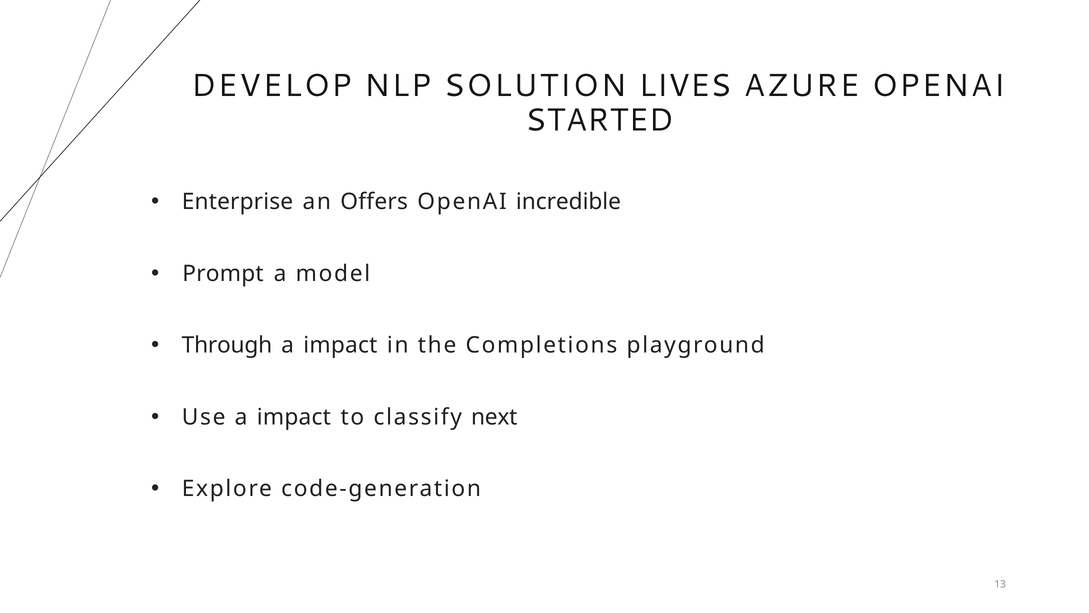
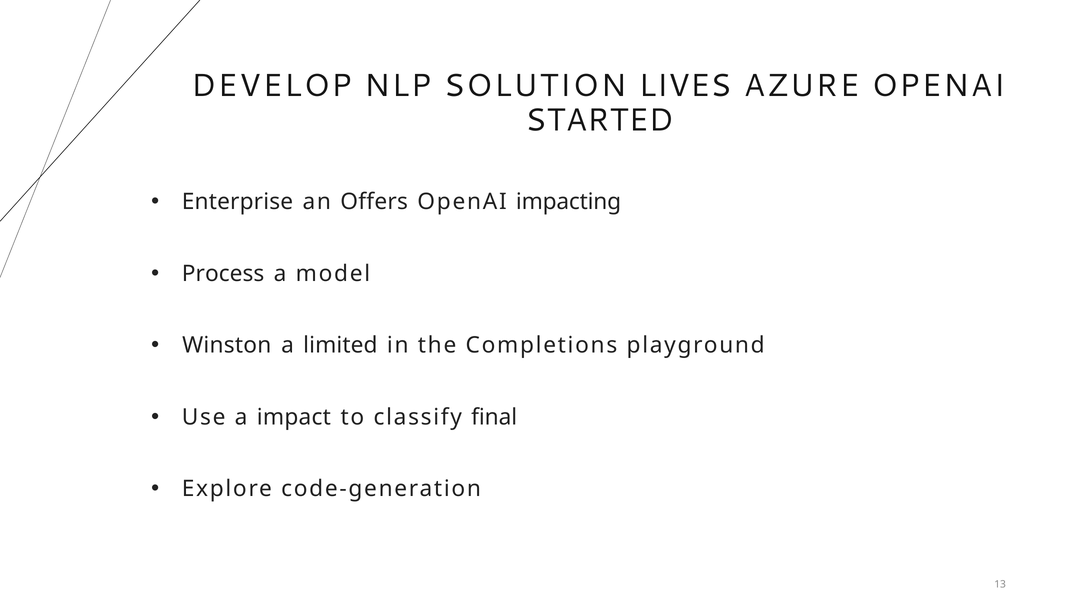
incredible: incredible -> impacting
Prompt: Prompt -> Process
Through: Through -> Winston
impact at (340, 345): impact -> limited
next: next -> final
